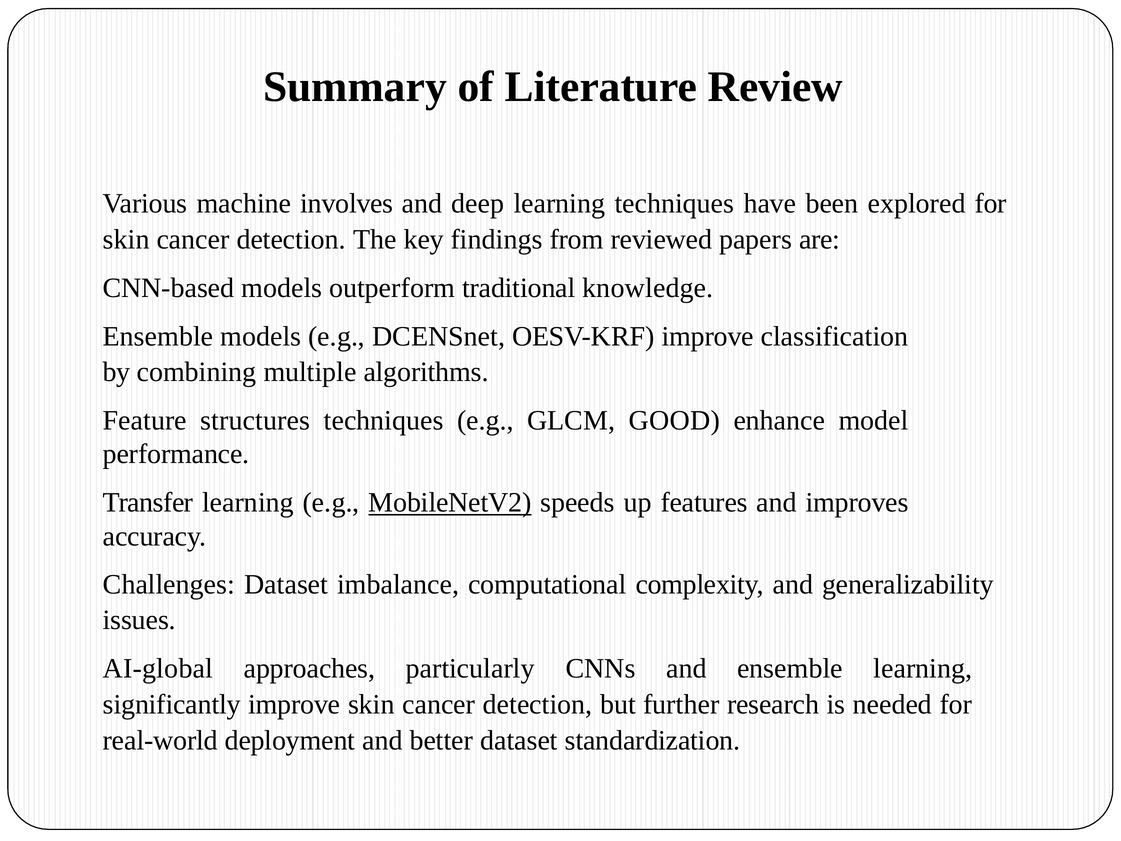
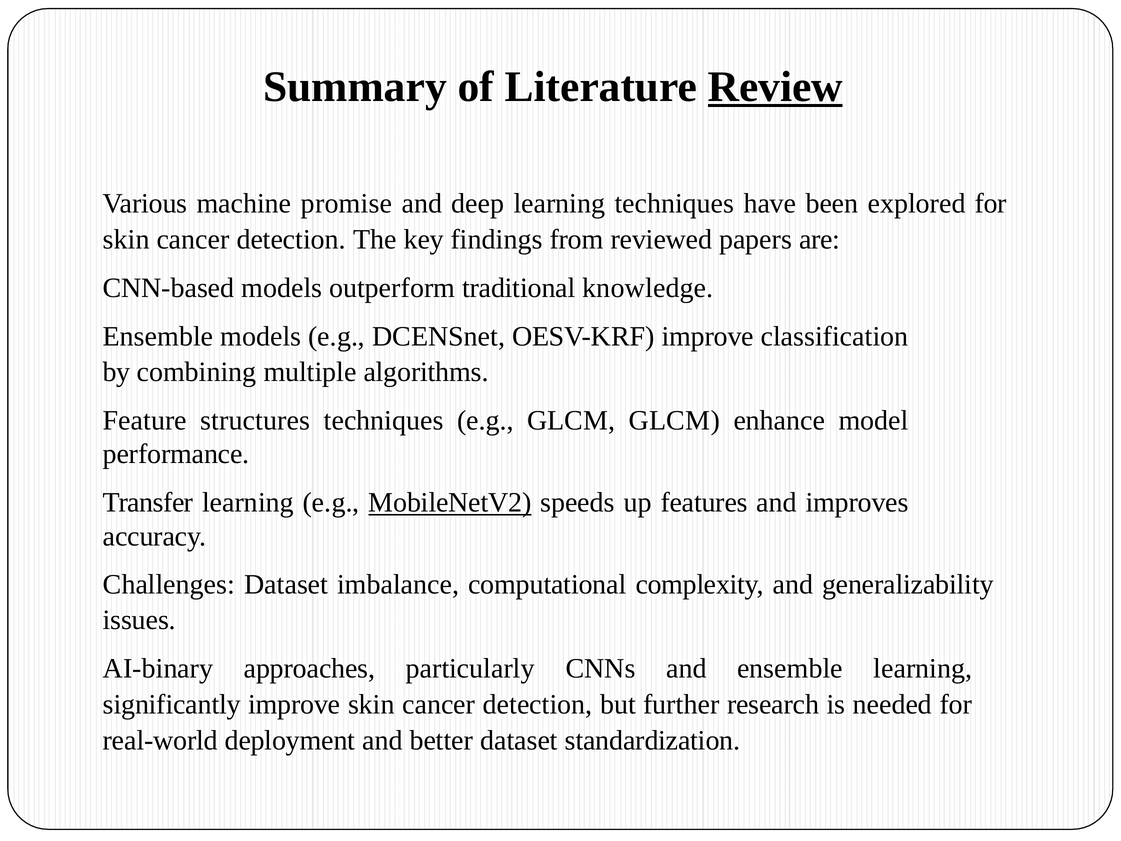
Review underline: none -> present
involves: involves -> promise
GLCM GOOD: GOOD -> GLCM
AI-global: AI-global -> AI-binary
